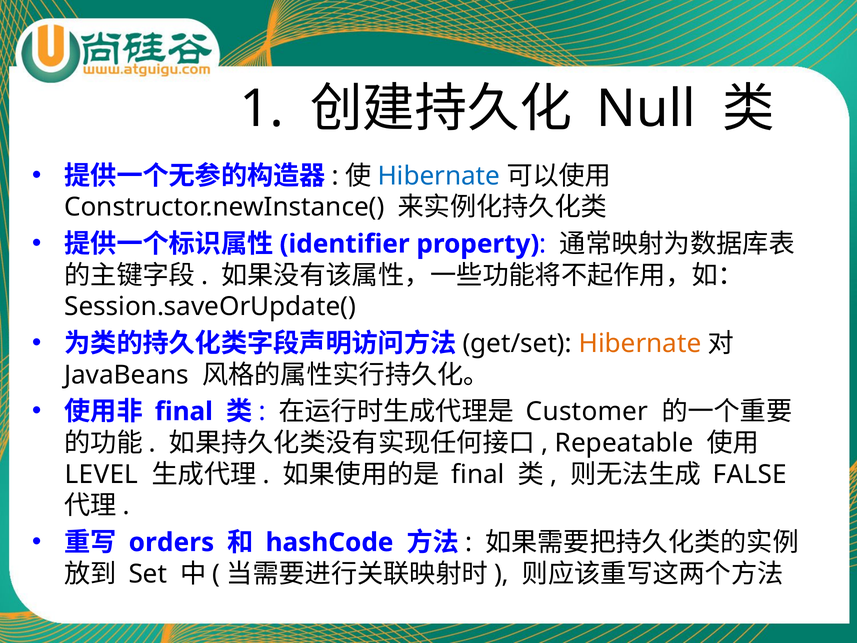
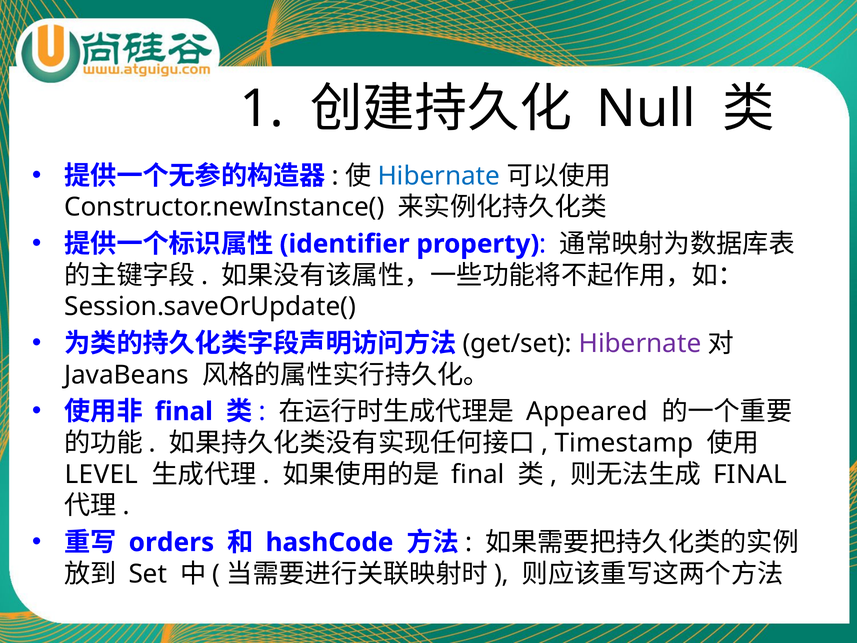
Hibernate at (640, 343) colour: orange -> purple
Customer: Customer -> Appeared
Repeatable: Repeatable -> Timestamp
FALSE at (750, 474): FALSE -> FINAL
